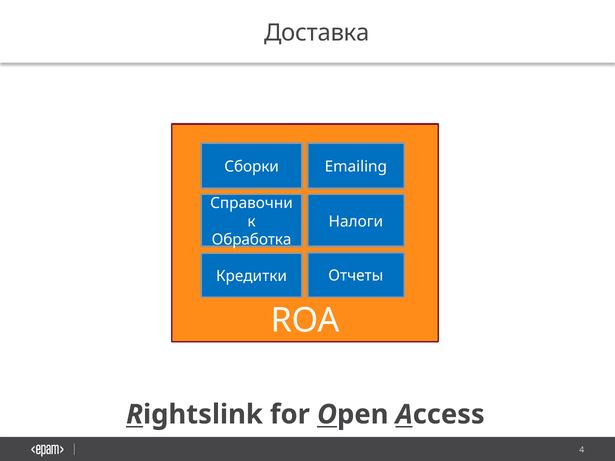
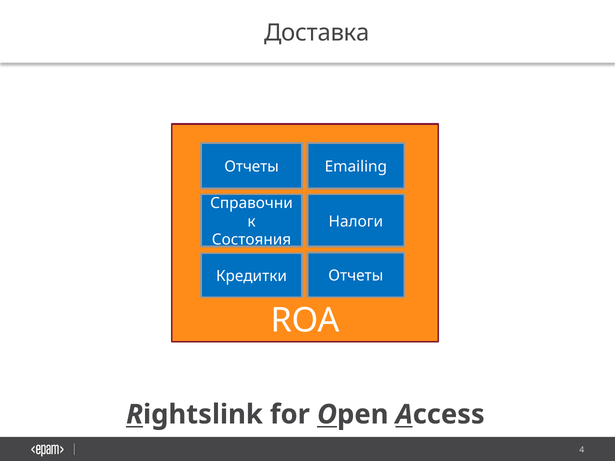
Сборки at (252, 167): Сборки -> Отчеты
Обработка: Обработка -> Состояния
